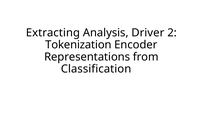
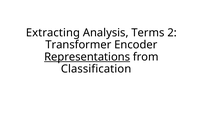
Driver: Driver -> Terms
Tokenization: Tokenization -> Transformer
Representations underline: none -> present
